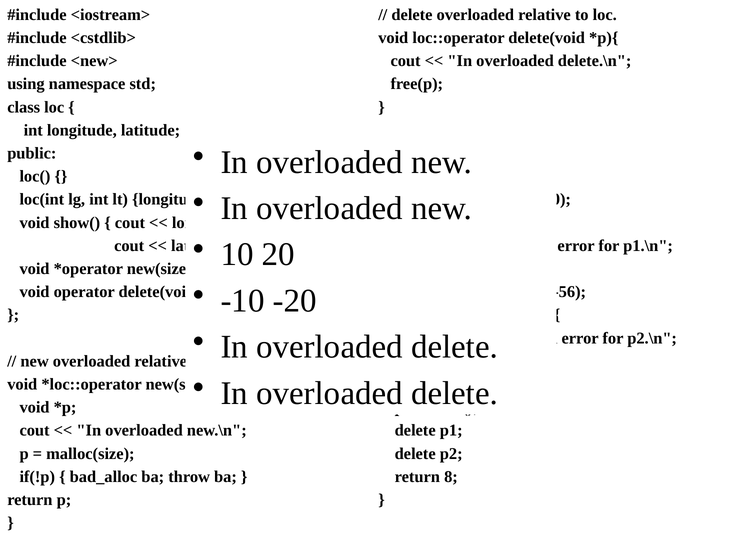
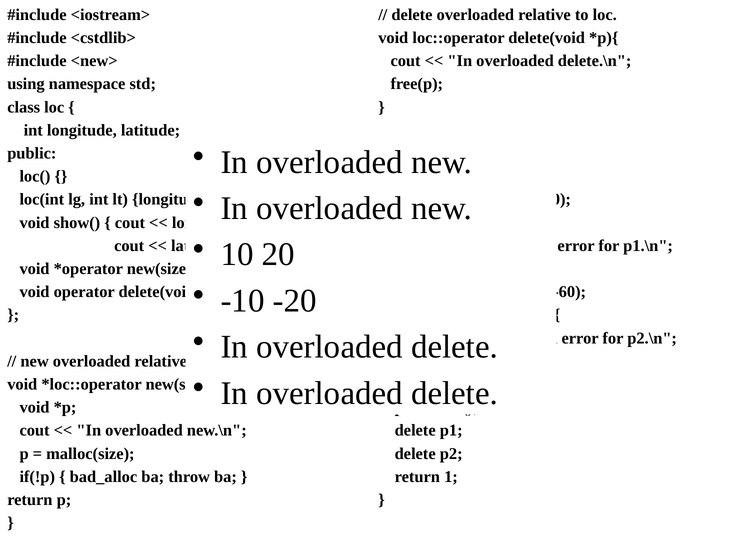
-56: -56 -> -60
8 at (451, 476): 8 -> 1
